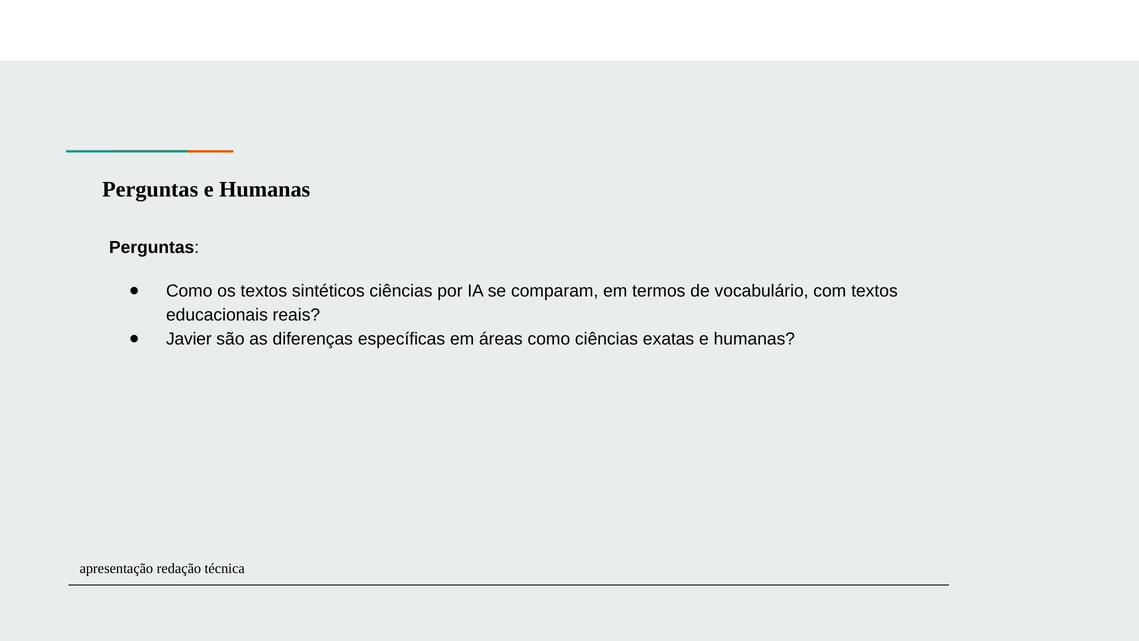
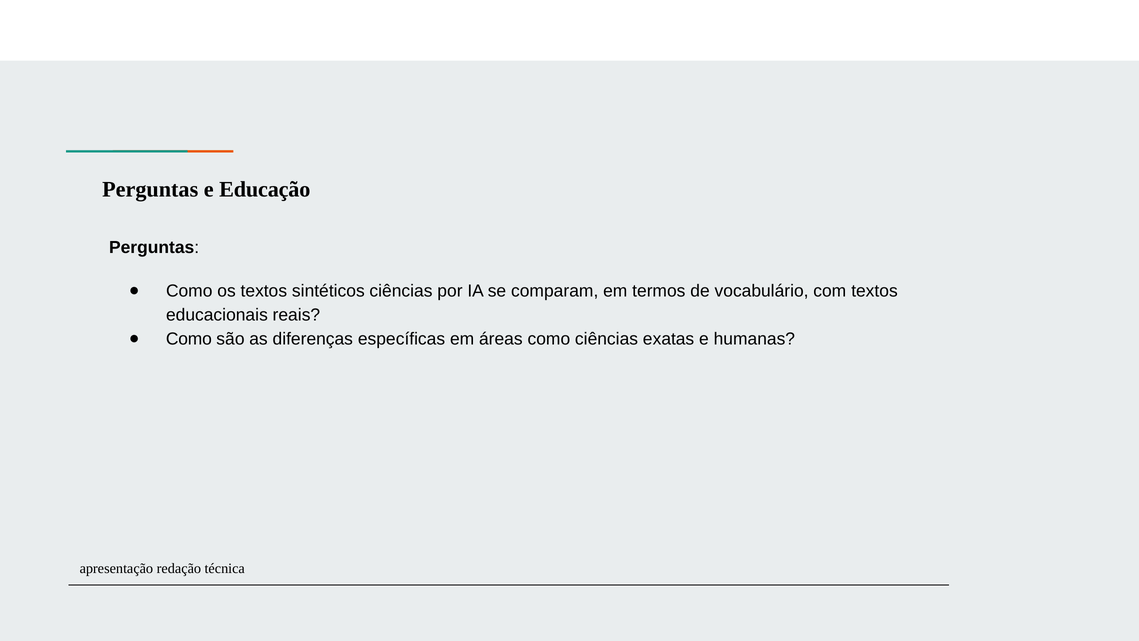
Perguntas e Humanas: Humanas -> Educação
Javier at (189, 339): Javier -> Como
